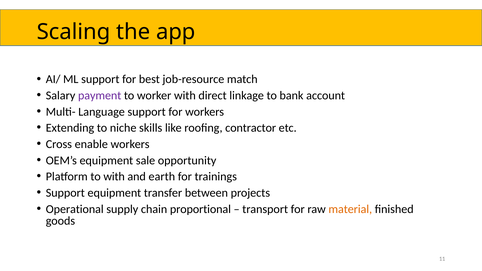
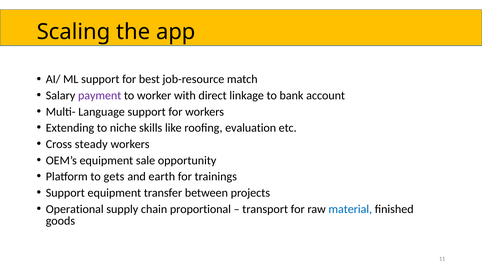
contractor: contractor -> evaluation
enable: enable -> steady
to with: with -> gets
material colour: orange -> blue
